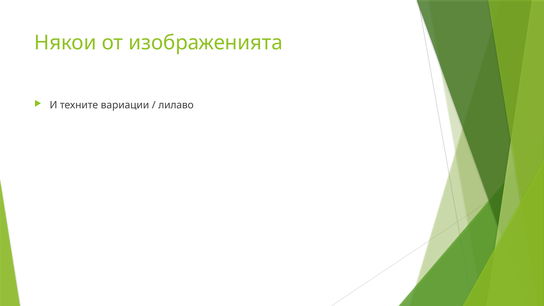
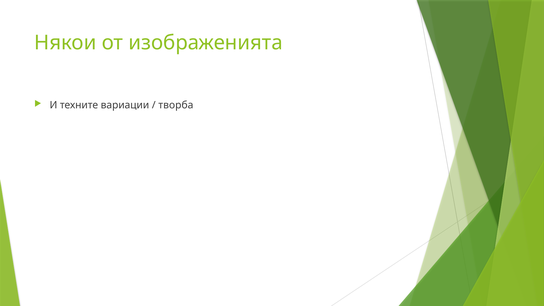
лилаво: лилаво -> творба
